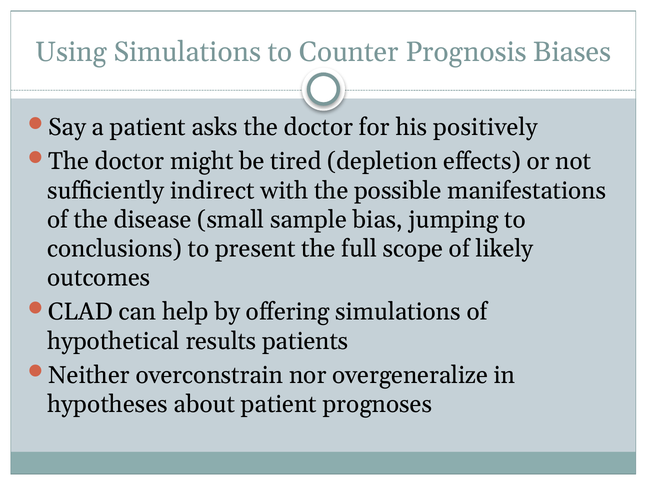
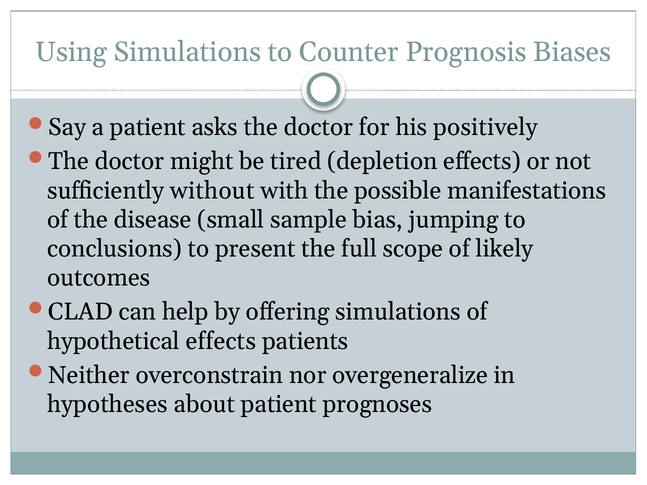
indirect: indirect -> without
hypothetical results: results -> effects
